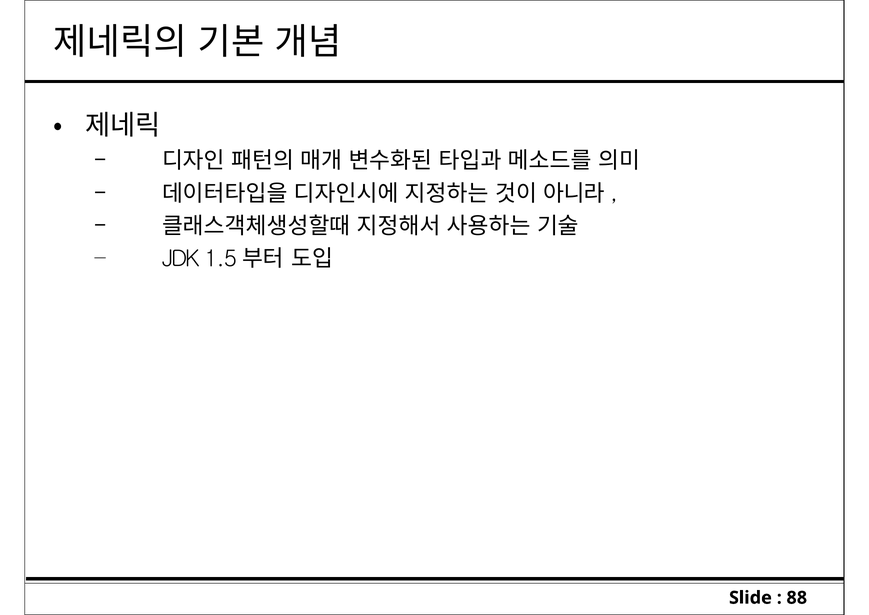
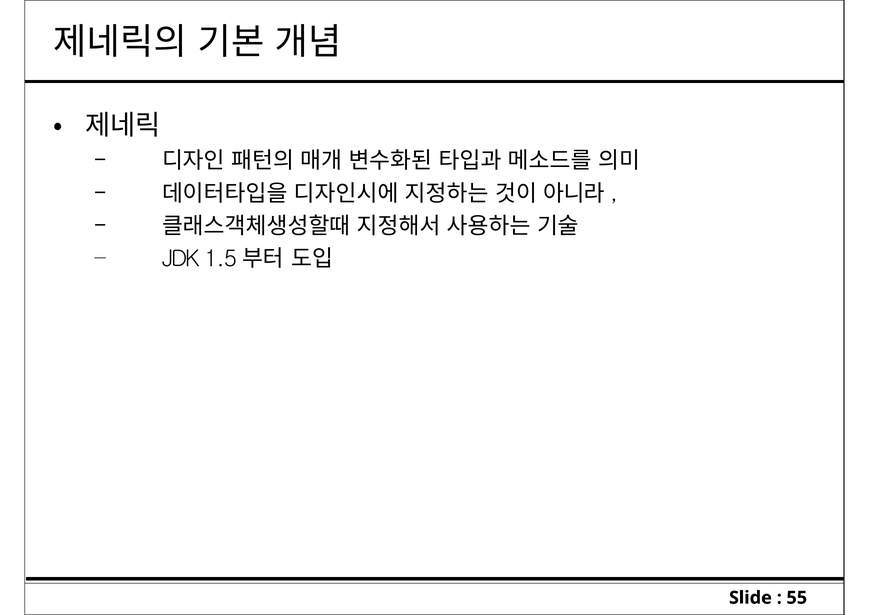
88: 88 -> 55
